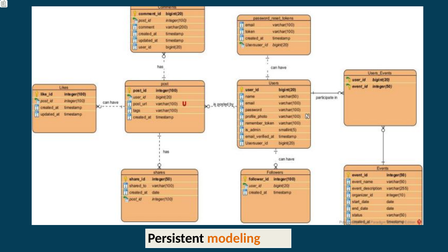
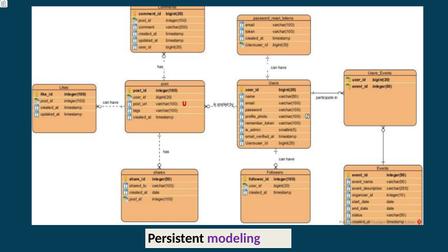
modeling colour: orange -> purple
